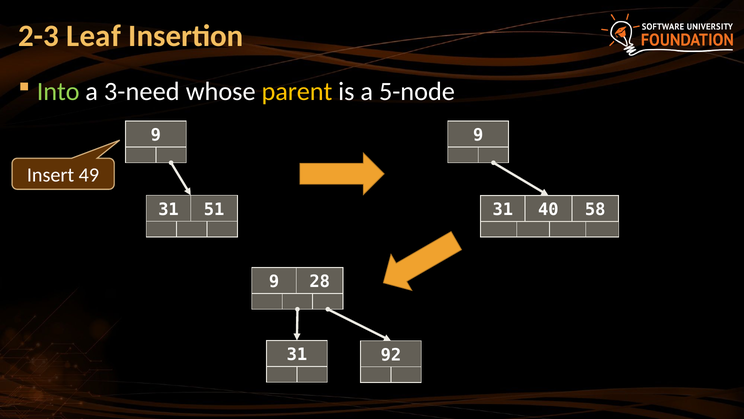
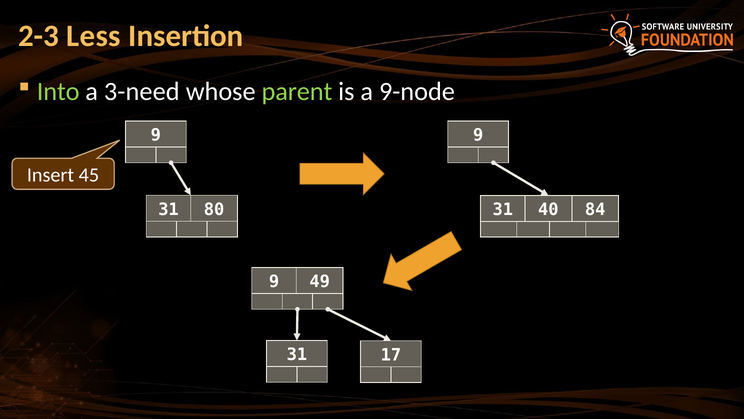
Leaf: Leaf -> Less
parent colour: yellow -> light green
5-node: 5-node -> 9-node
49: 49 -> 45
51: 51 -> 80
58: 58 -> 84
28: 28 -> 49
92: 92 -> 17
